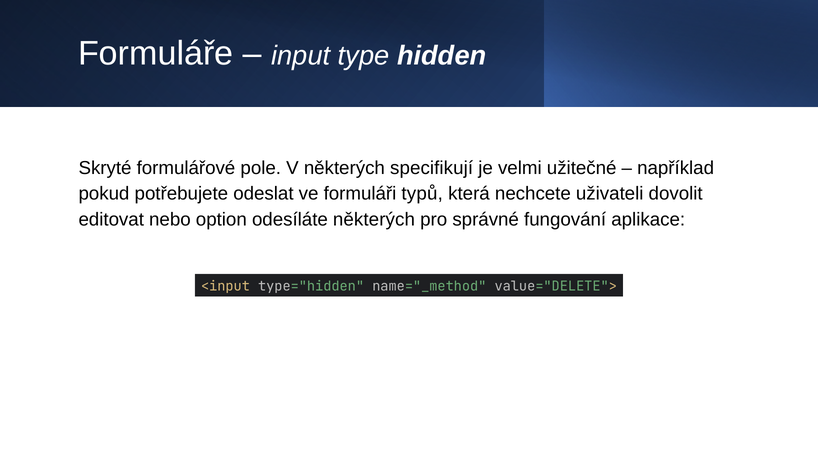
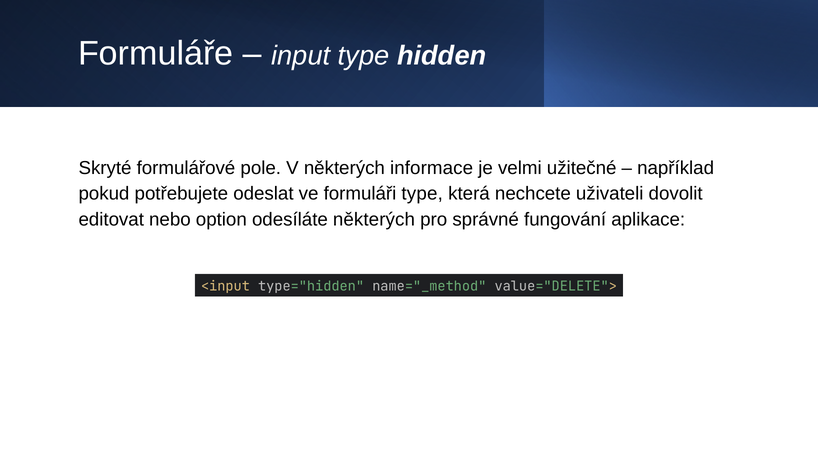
specifikují: specifikují -> informace
formuláři typů: typů -> type
